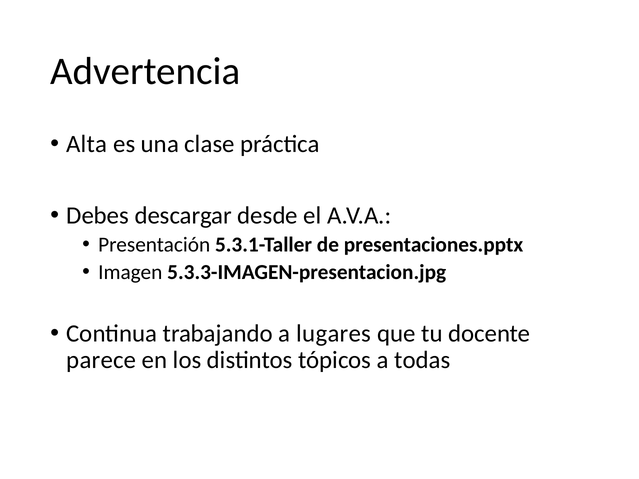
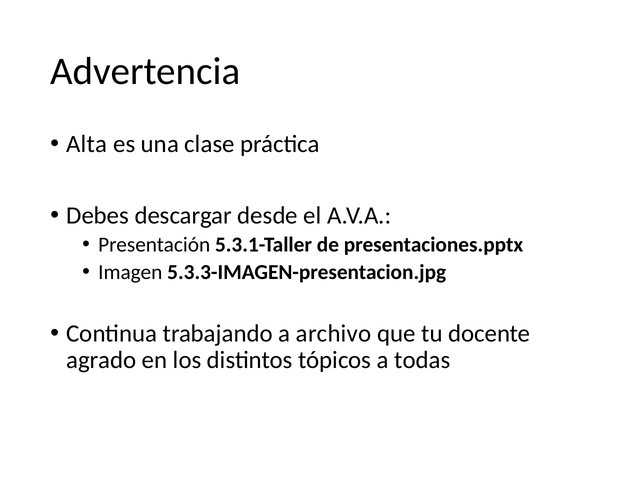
lugares: lugares -> archivo
parece: parece -> agrado
